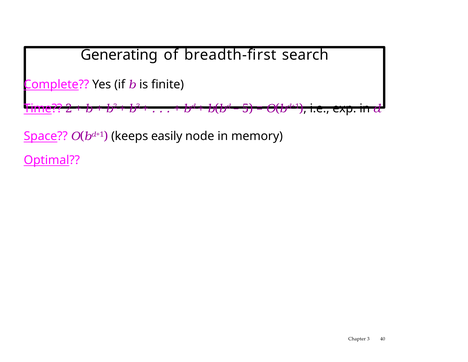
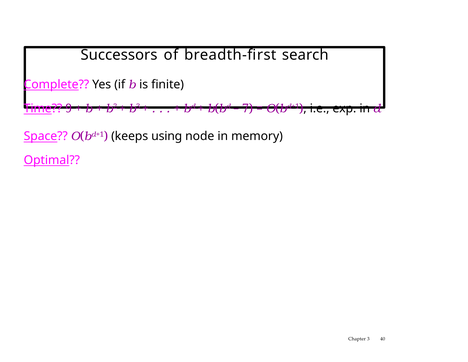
Generating: Generating -> Successors
2: 2 -> 9
5: 5 -> 7
easily: easily -> using
